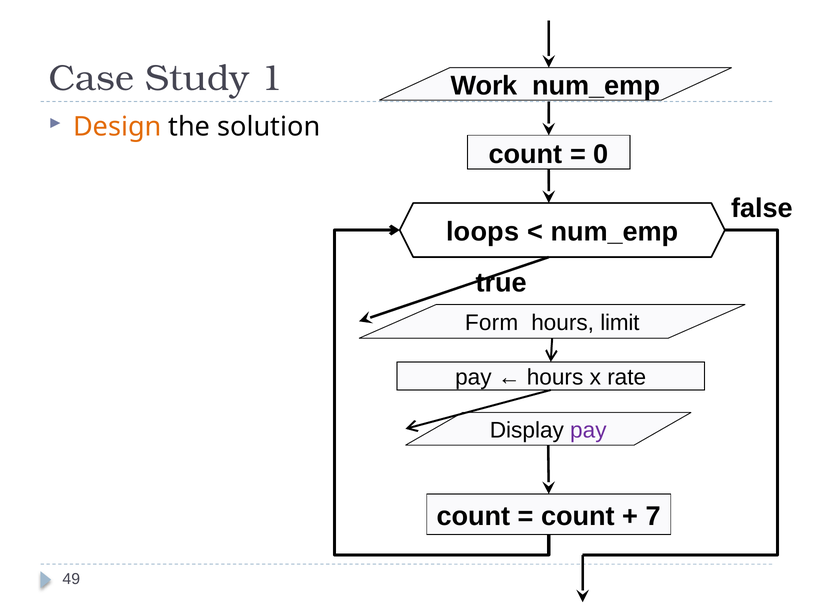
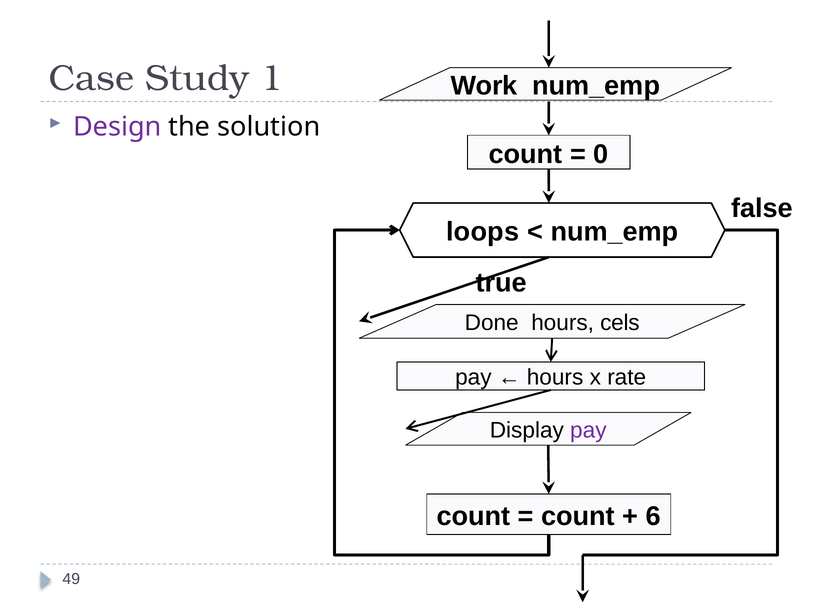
Design colour: orange -> purple
Form: Form -> Done
limit: limit -> cels
7: 7 -> 6
